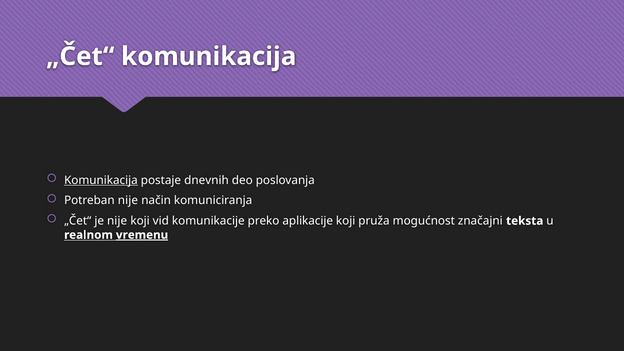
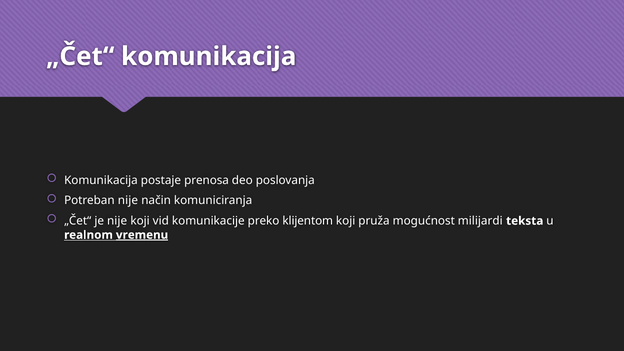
Komunikacija at (101, 180) underline: present -> none
dnevnih: dnevnih -> prenosa
aplikacije: aplikacije -> klijentom
značajni: značajni -> milijardi
